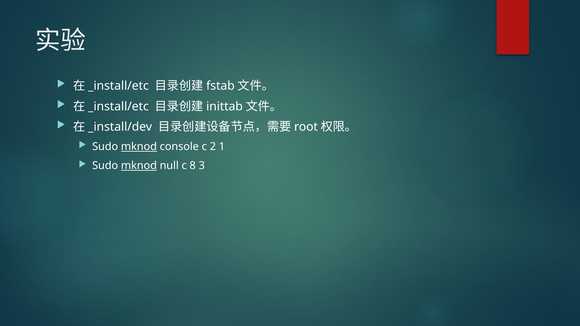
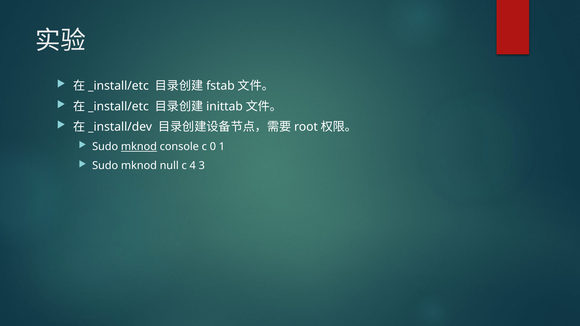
2: 2 -> 0
mknod at (139, 166) underline: present -> none
8: 8 -> 4
